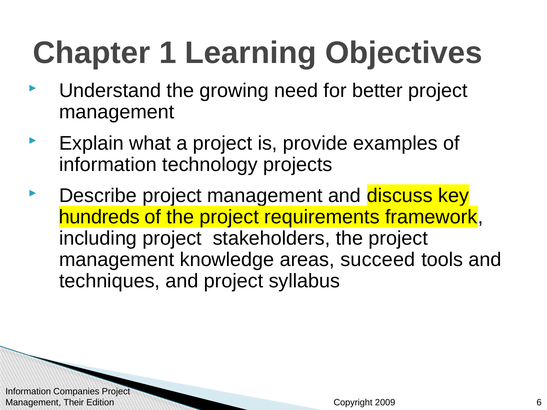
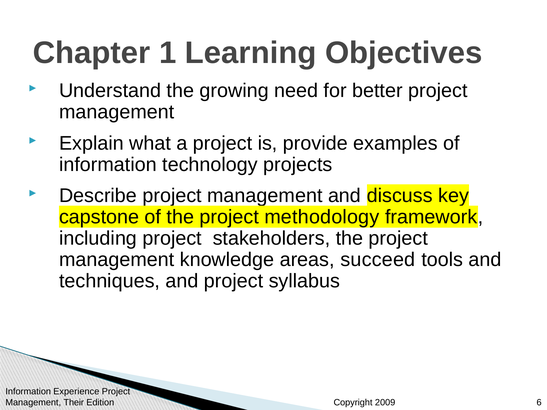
hundreds: hundreds -> capstone
requirements: requirements -> methodology
Companies: Companies -> Experience
